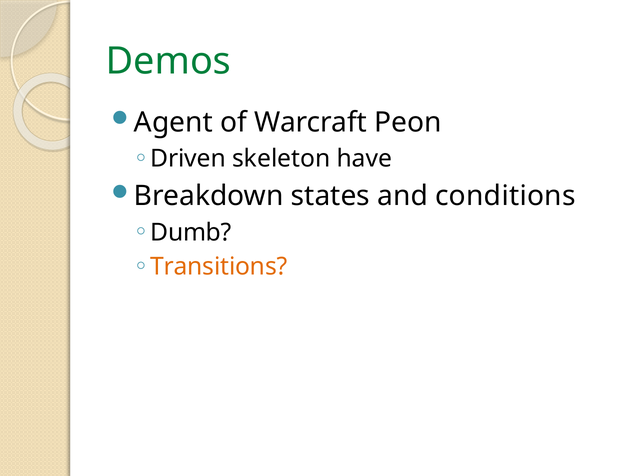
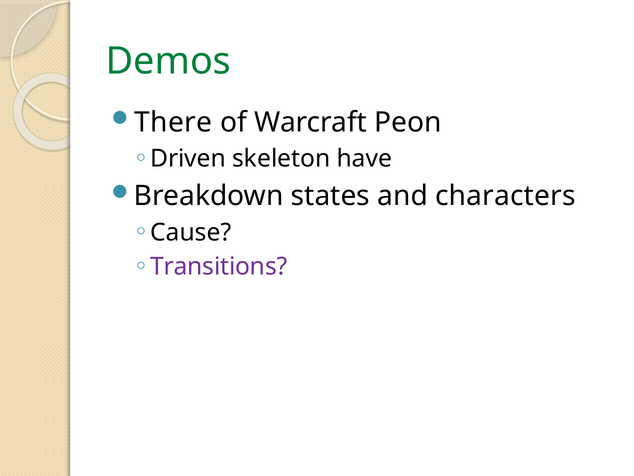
Agent: Agent -> There
conditions: conditions -> characters
Dumb: Dumb -> Cause
Transitions colour: orange -> purple
